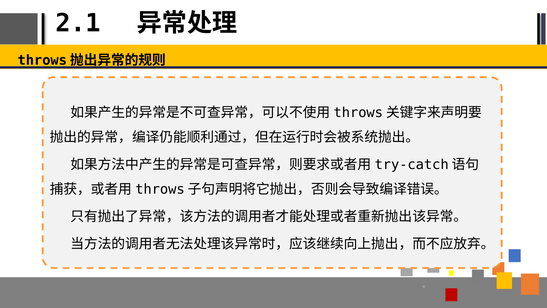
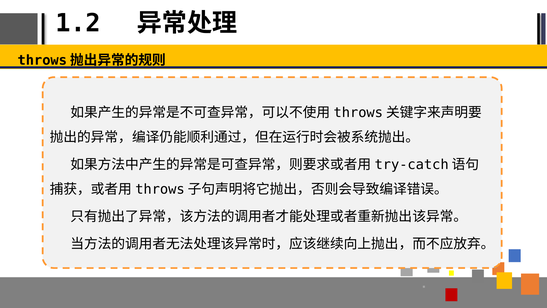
2.1: 2.1 -> 1.2
